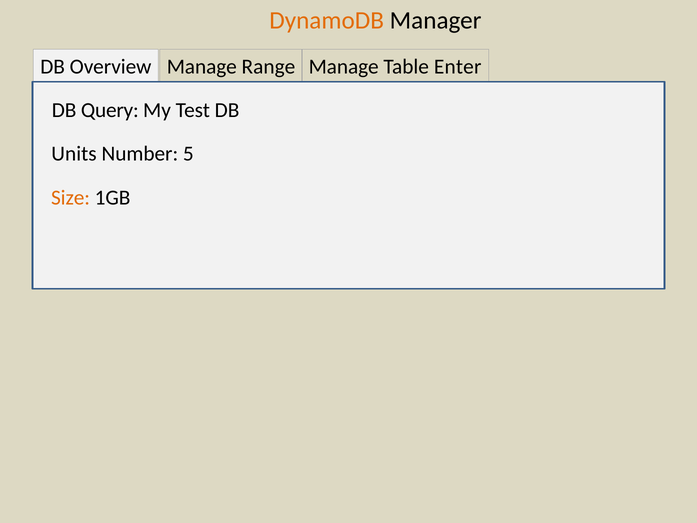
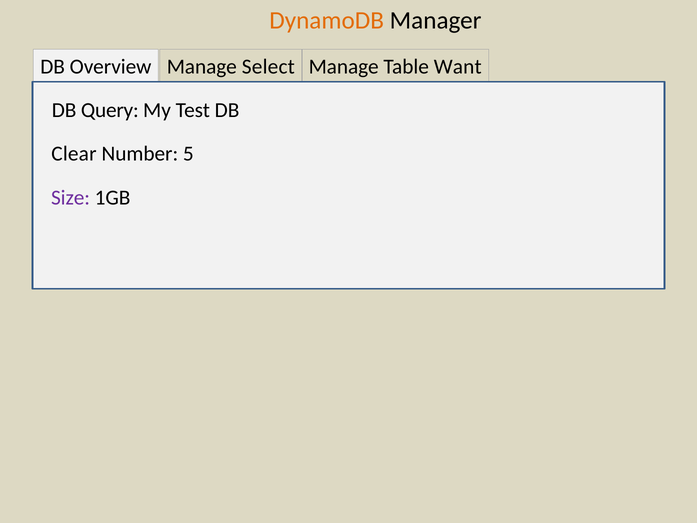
Range: Range -> Select
Enter: Enter -> Want
Units: Units -> Clear
Size colour: orange -> purple
